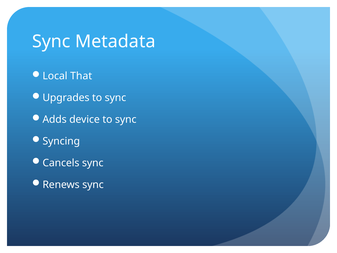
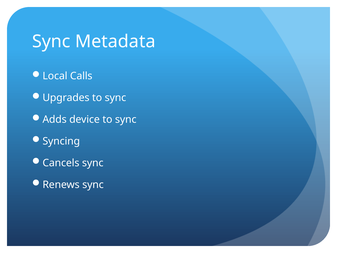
That: That -> Calls
